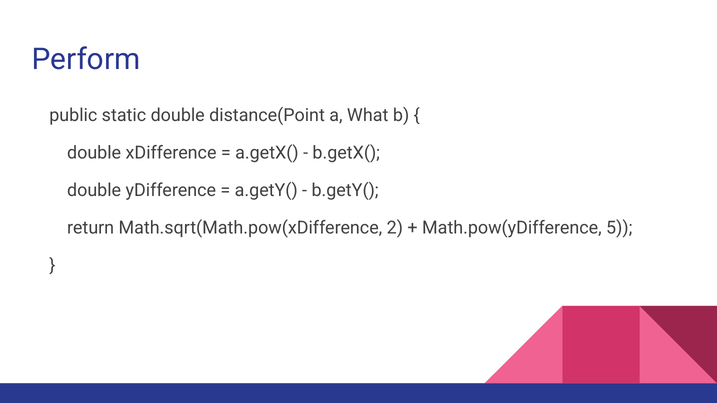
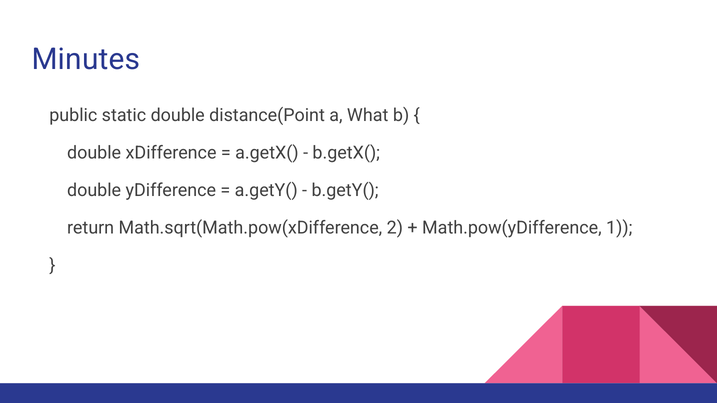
Perform: Perform -> Minutes
5: 5 -> 1
